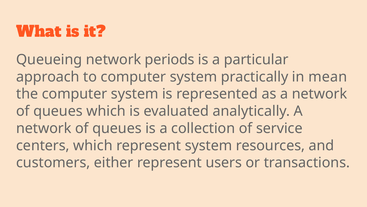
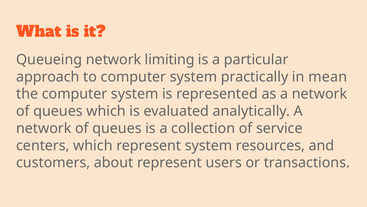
periods: periods -> limiting
either: either -> about
